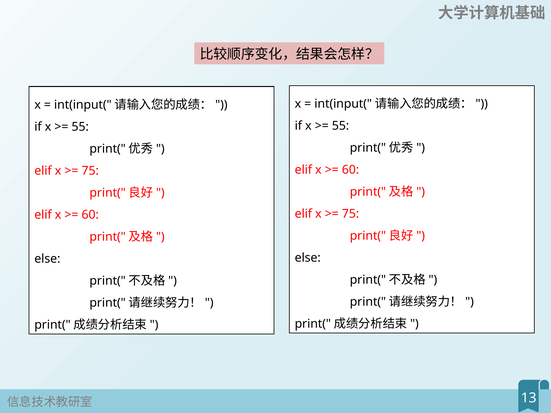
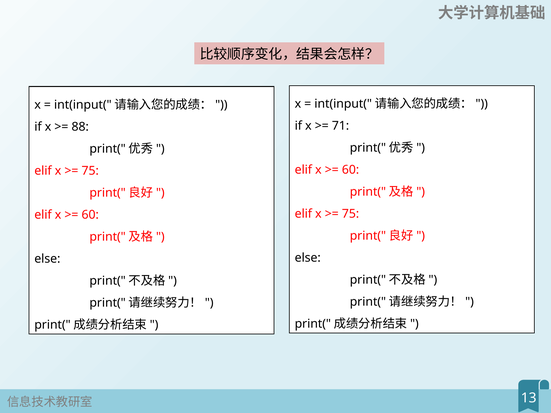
55 at (341, 126): 55 -> 71
55 at (80, 127): 55 -> 88
